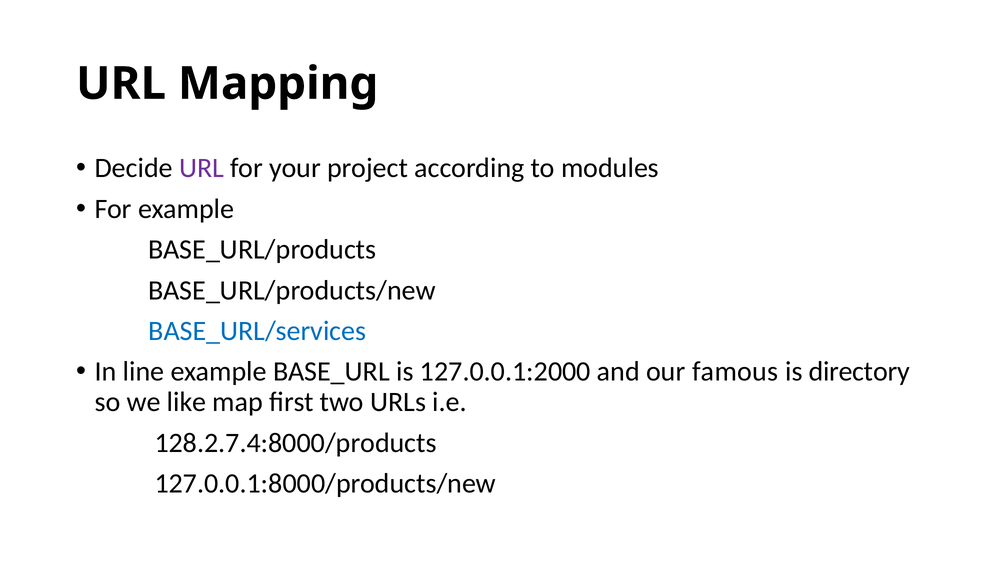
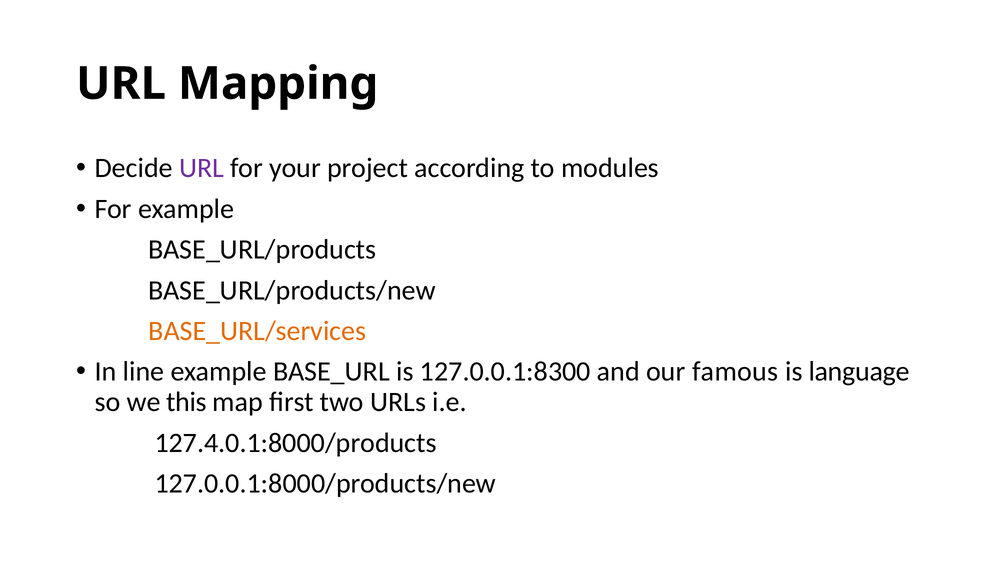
BASE_URL/services colour: blue -> orange
127.0.0.1:2000: 127.0.0.1:2000 -> 127.0.0.1:8300
directory: directory -> language
like: like -> this
128.2.7.4:8000/products: 128.2.7.4:8000/products -> 127.4.0.1:8000/products
